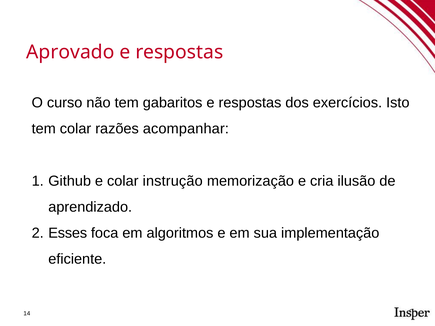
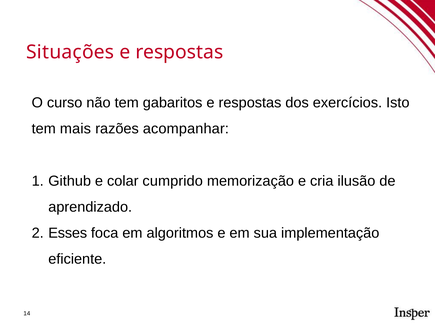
Aprovado: Aprovado -> Situações
tem colar: colar -> mais
instrução: instrução -> cumprido
